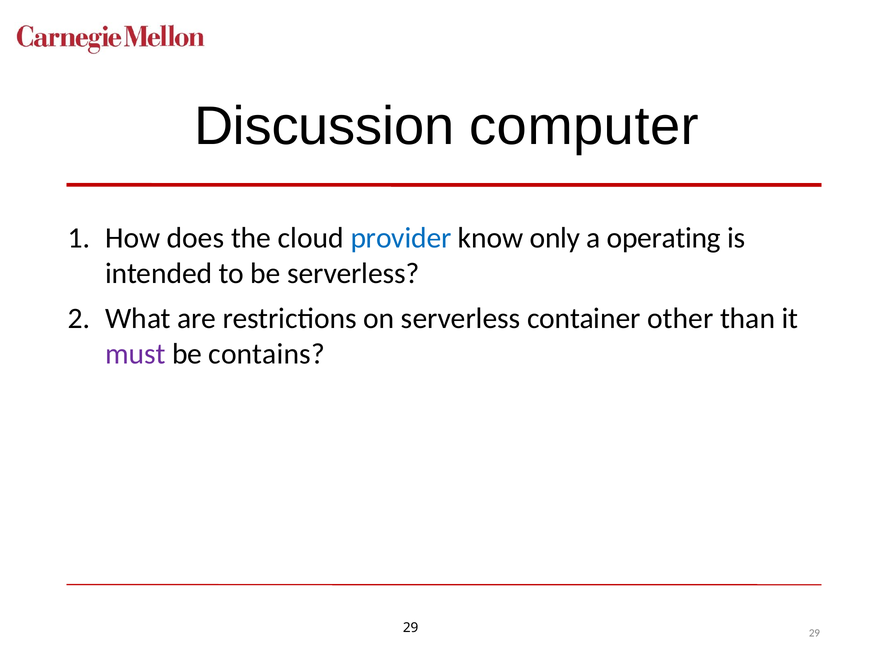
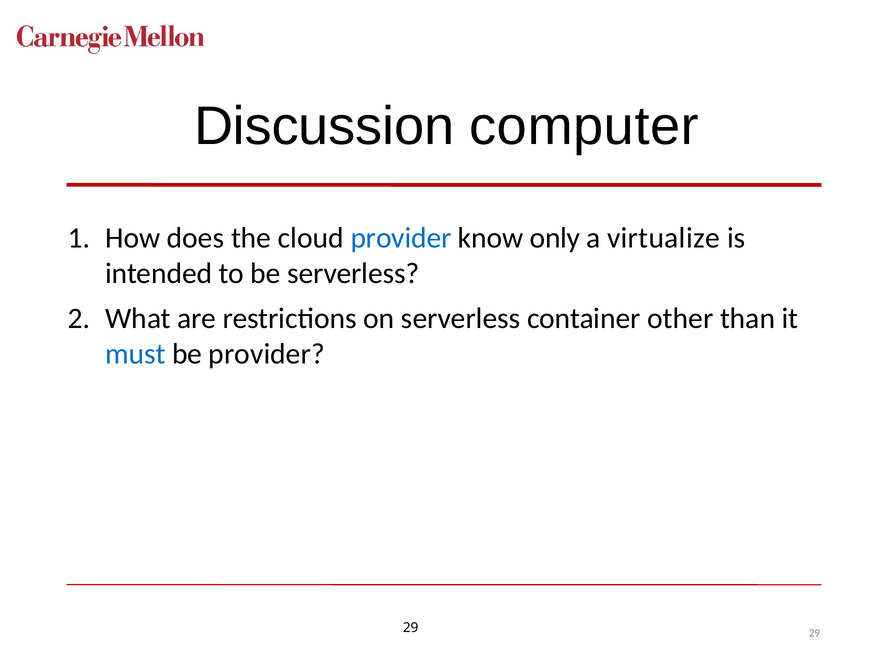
operating: operating -> virtualize
must colour: purple -> blue
be contains: contains -> provider
